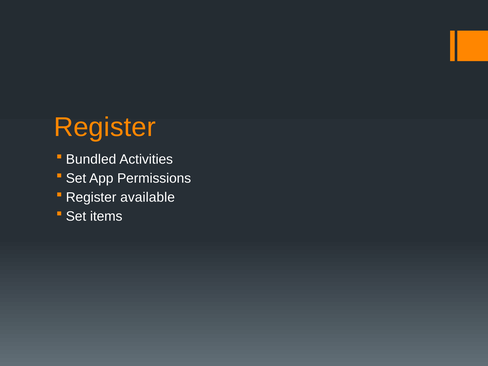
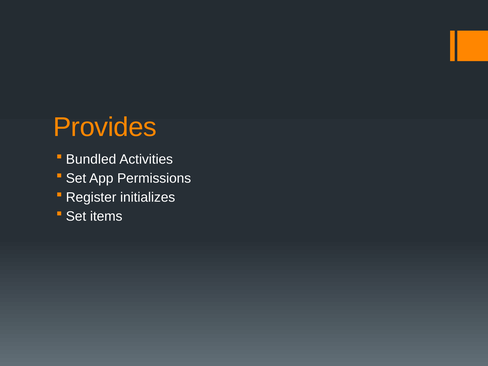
Register at (105, 127): Register -> Provides
available: available -> initializes
